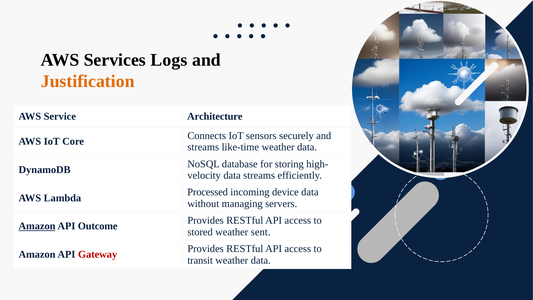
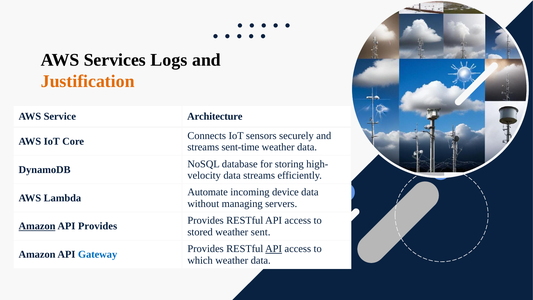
like-time: like-time -> sent-time
Processed: Processed -> Automate
API Outcome: Outcome -> Provides
API at (274, 249) underline: none -> present
Gateway colour: red -> blue
transit: transit -> which
